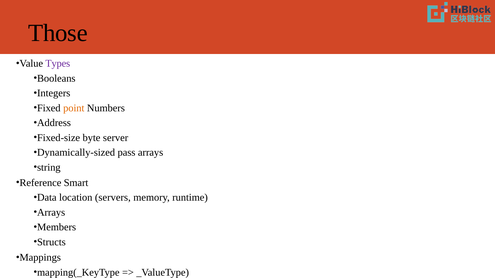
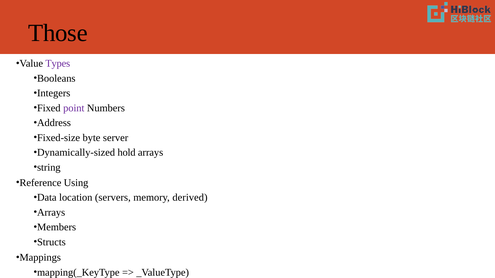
point colour: orange -> purple
pass: pass -> hold
Smart: Smart -> Using
runtime: runtime -> derived
